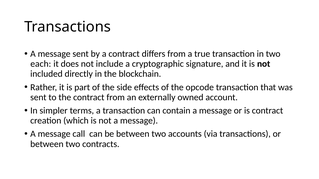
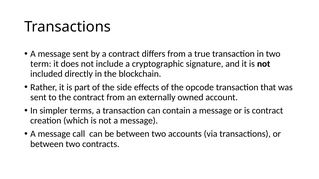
each: each -> term
